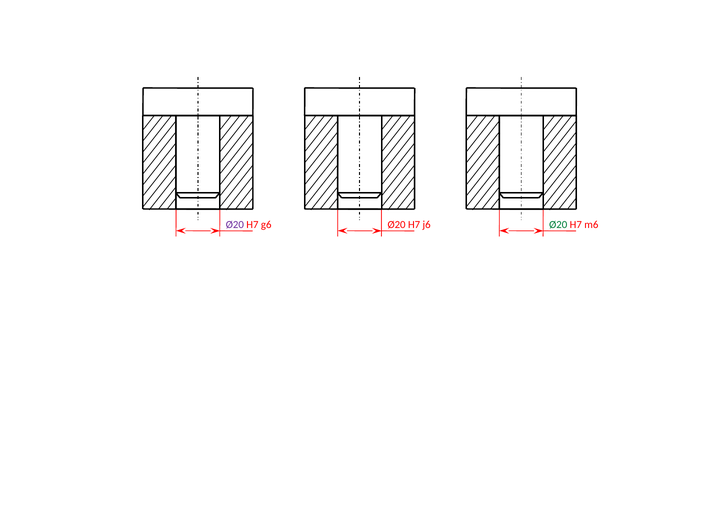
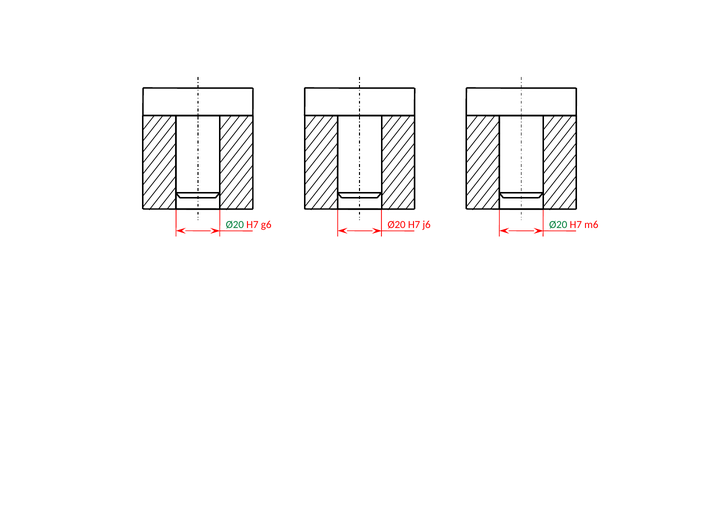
Ø20 at (235, 225) colour: purple -> green
